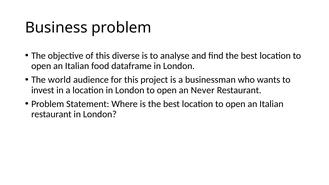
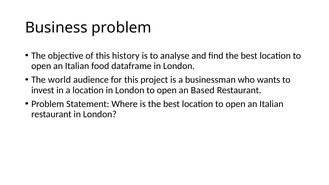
diverse: diverse -> history
Never: Never -> Based
